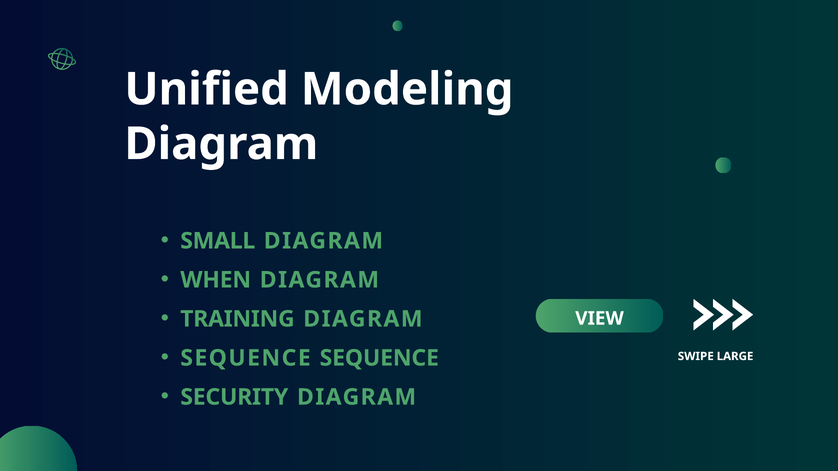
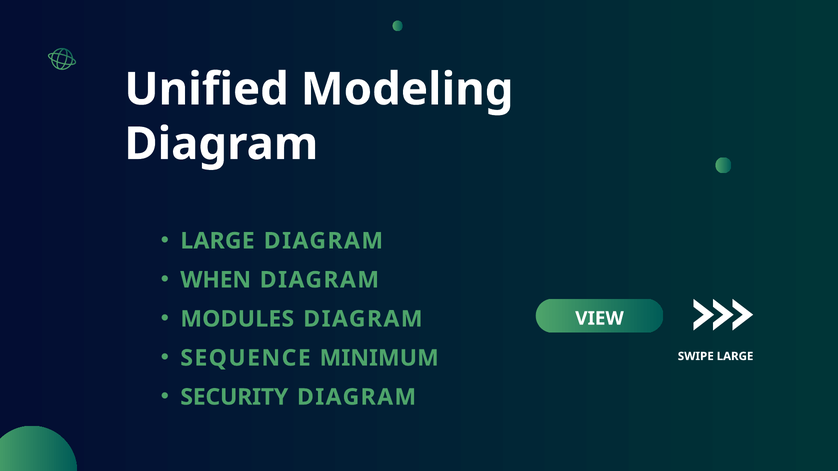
SMALL at (218, 241): SMALL -> LARGE
TRAINING: TRAINING -> MODULES
SEQUENCE SEQUENCE: SEQUENCE -> MINIMUM
